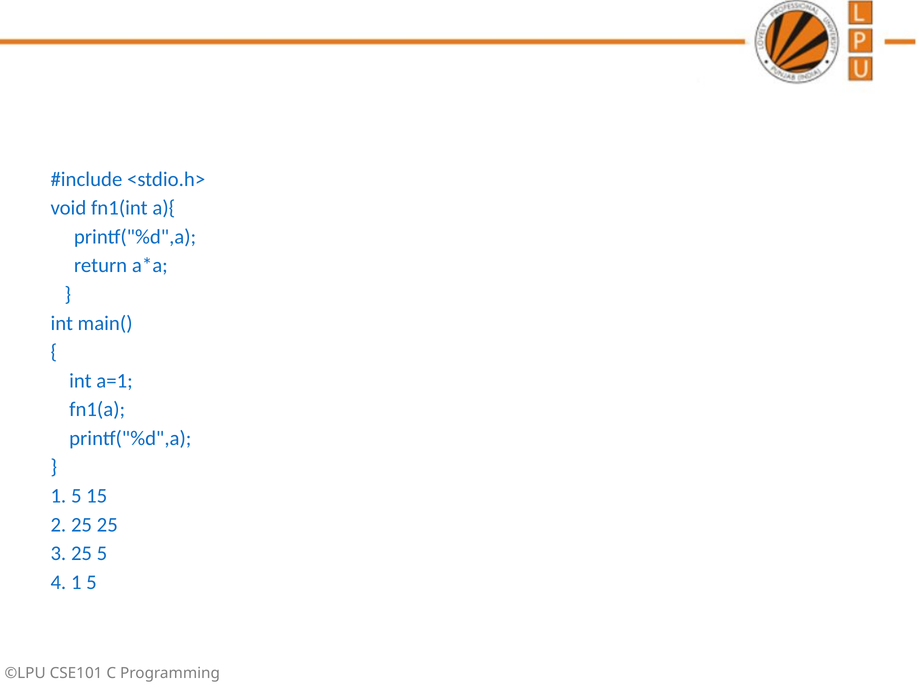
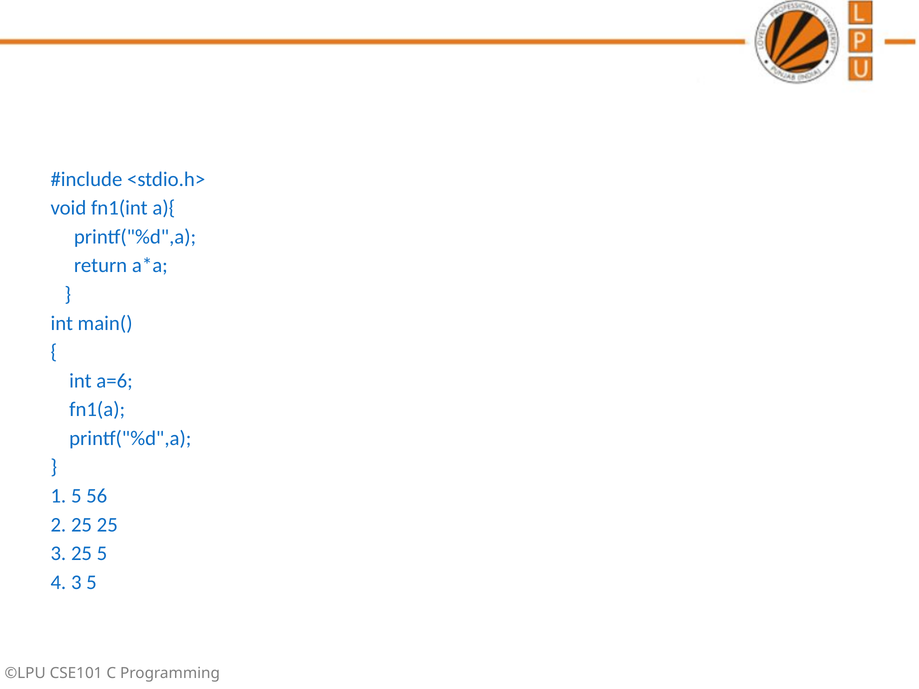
a=1: a=1 -> a=6
15: 15 -> 56
4 1: 1 -> 3
